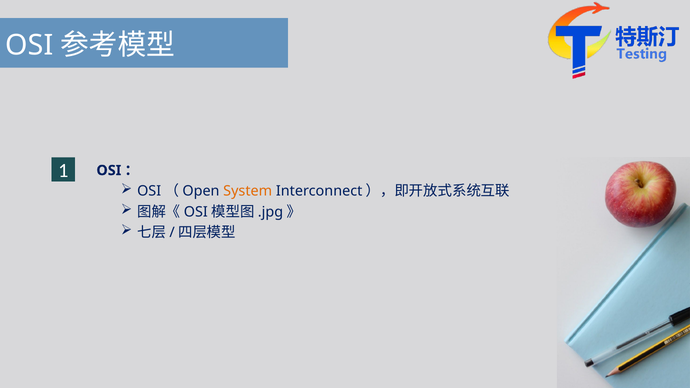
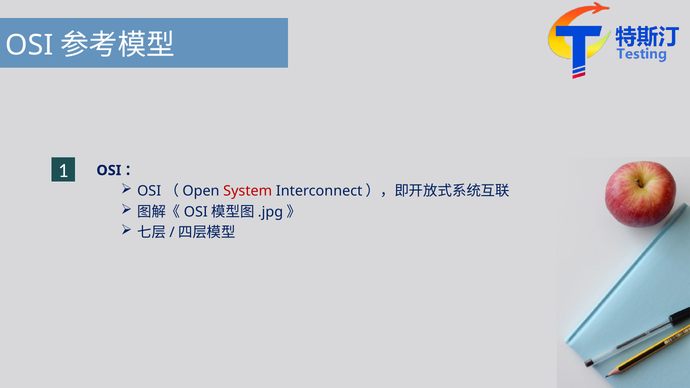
System colour: orange -> red
